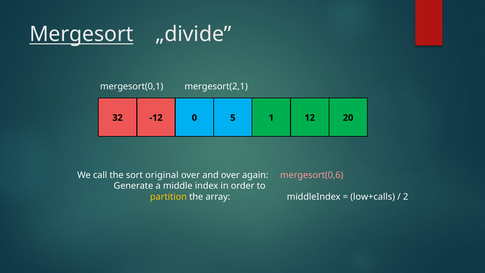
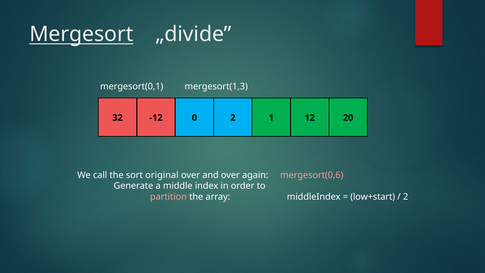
mergesort(2,1: mergesort(2,1 -> mergesort(1,3
0 5: 5 -> 2
partition colour: yellow -> pink
low+calls: low+calls -> low+start
